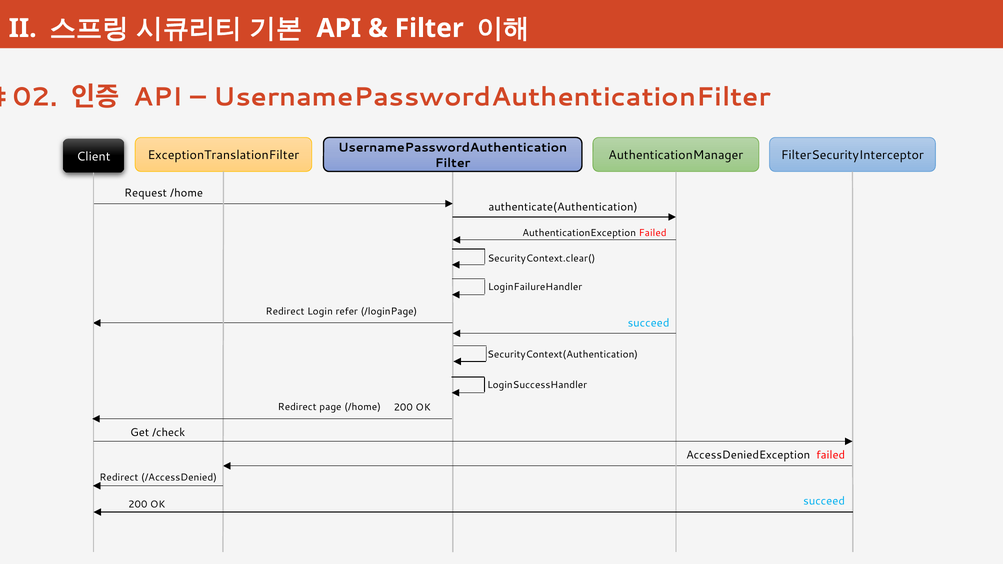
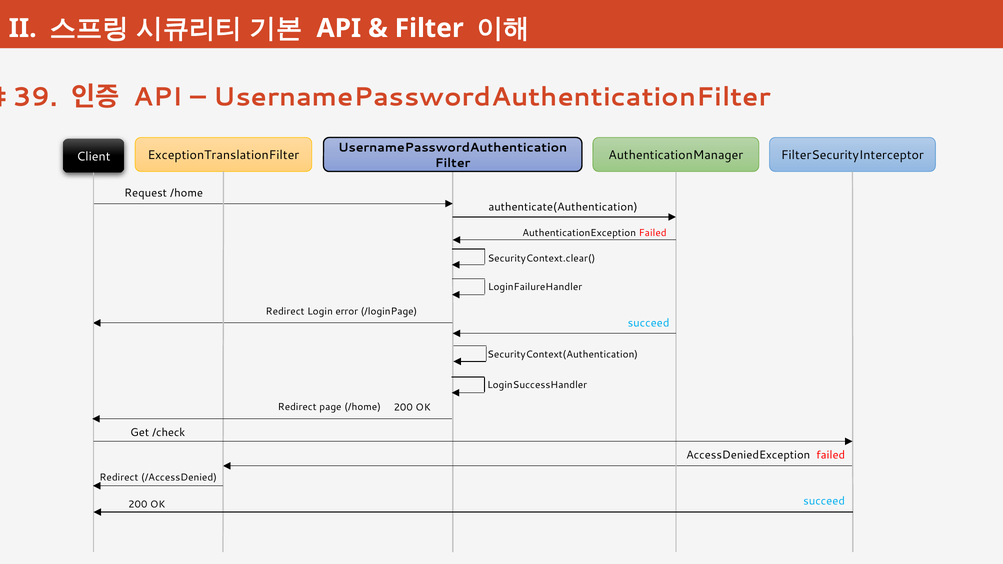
02: 02 -> 39
refer: refer -> error
